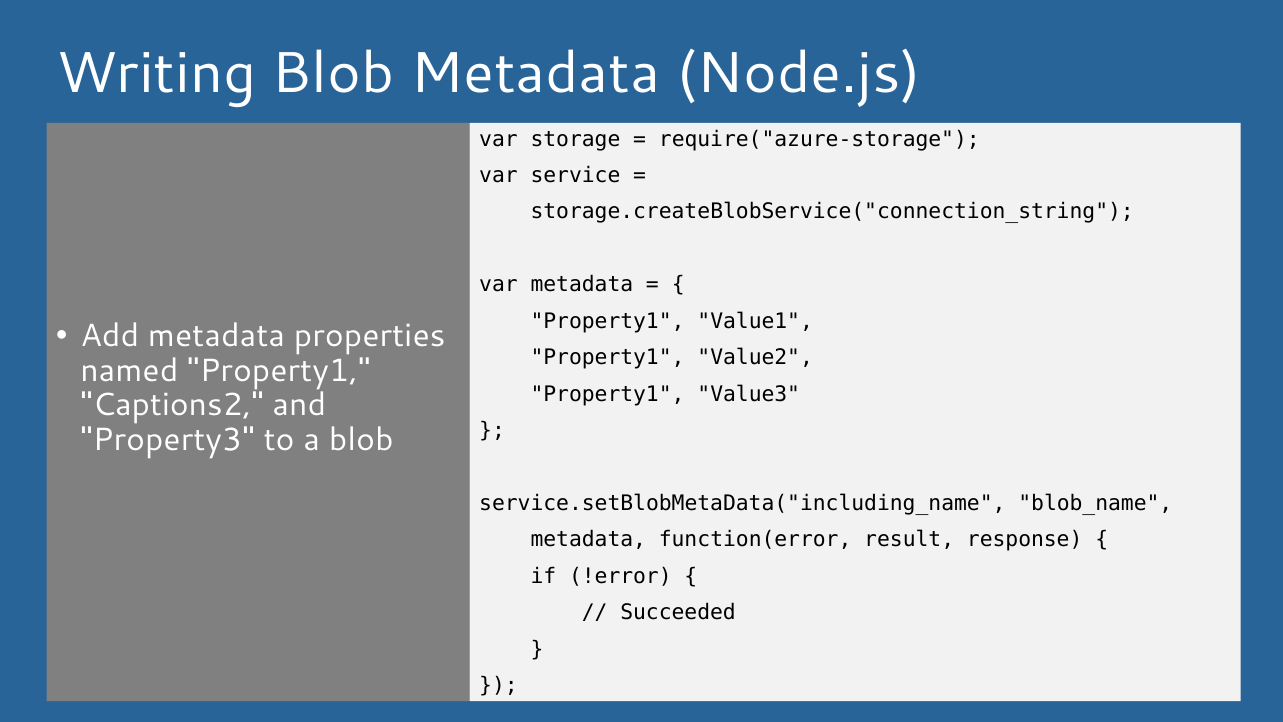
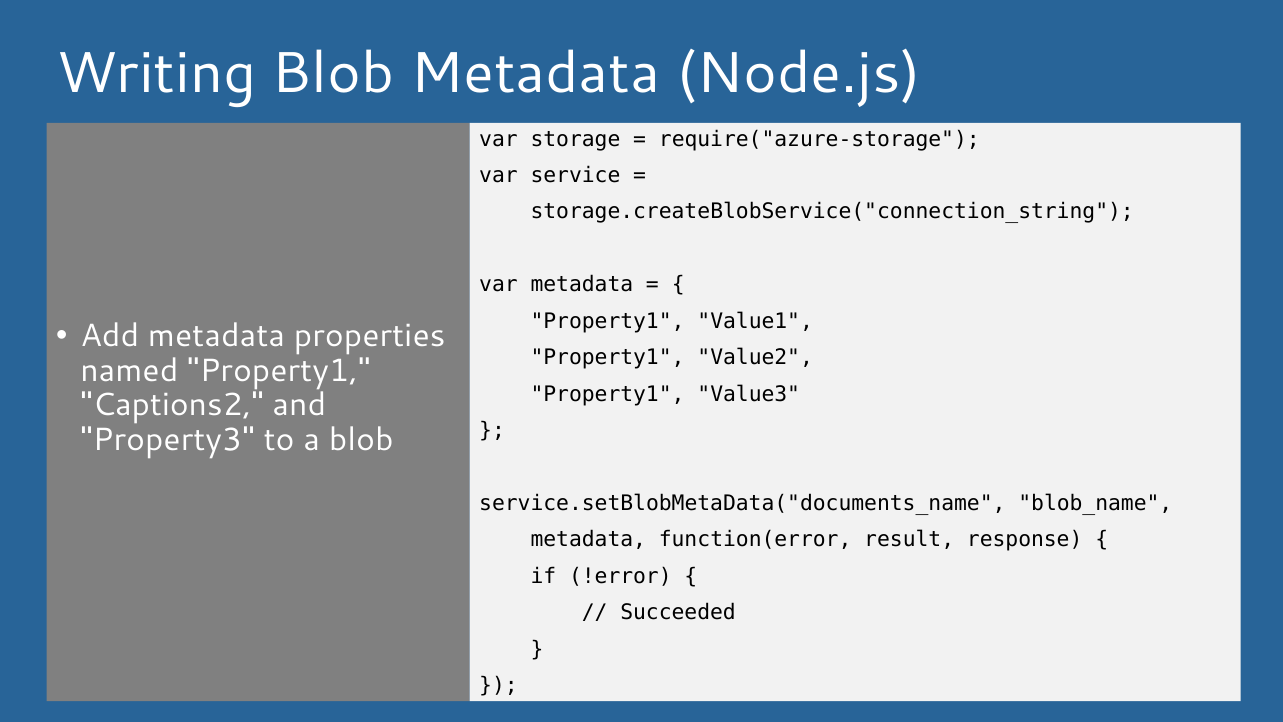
service.setBlobMetaData("including_name: service.setBlobMetaData("including_name -> service.setBlobMetaData("documents_name
